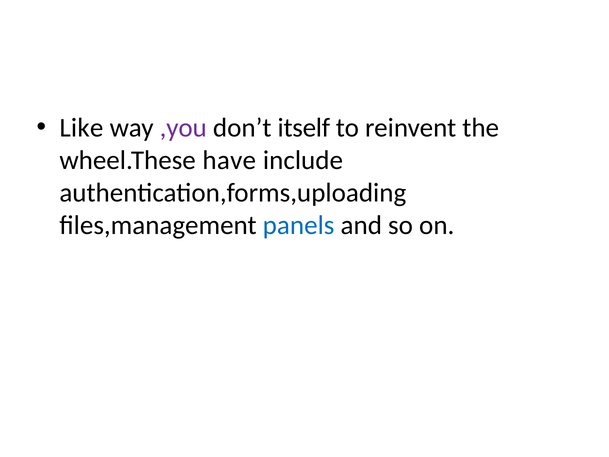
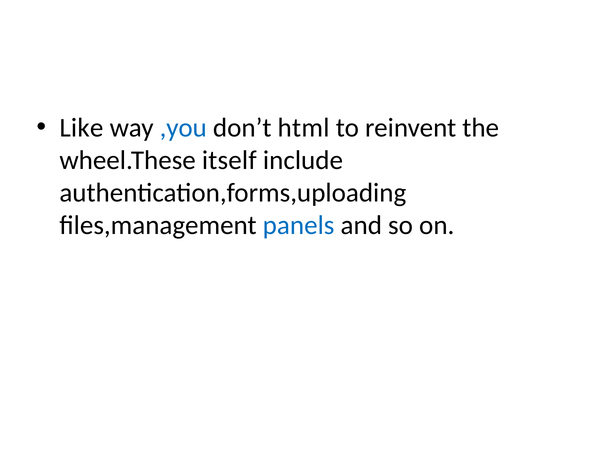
,you colour: purple -> blue
itself: itself -> html
have: have -> itself
